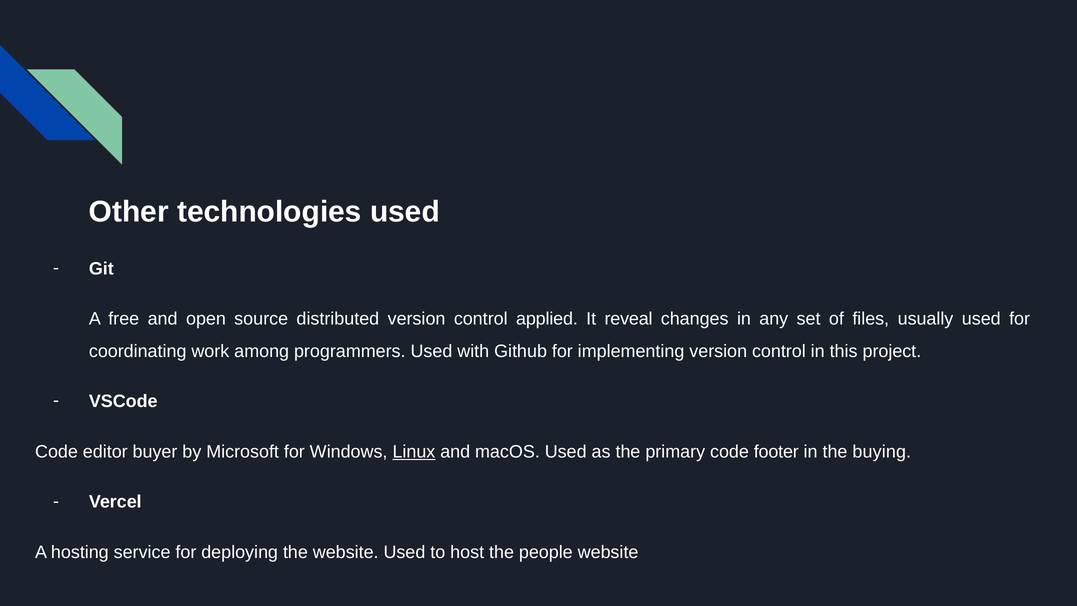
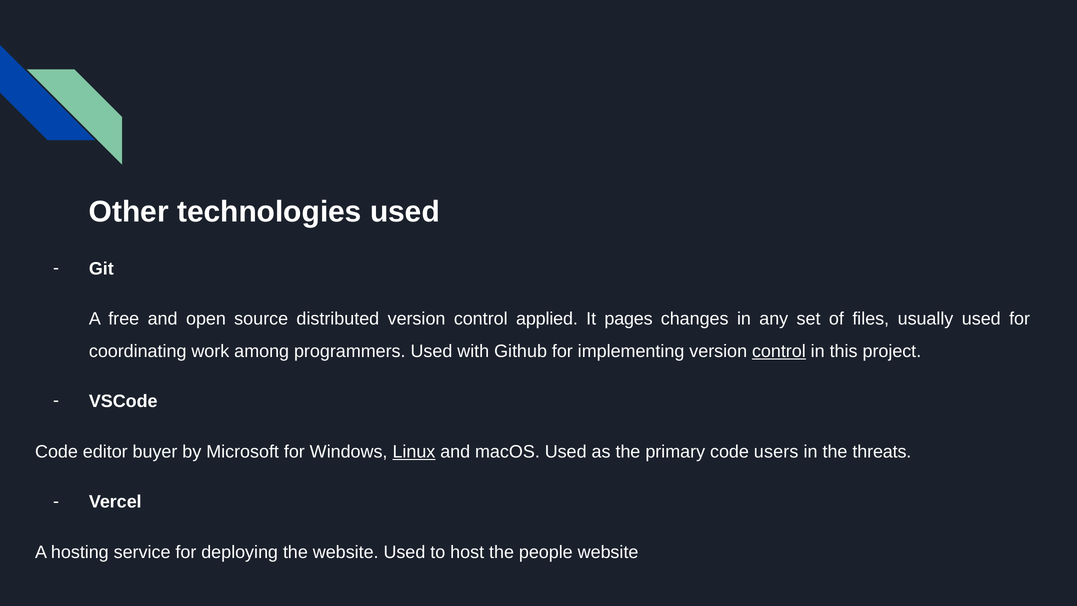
reveal: reveal -> pages
control at (779, 351) underline: none -> present
footer: footer -> users
buying: buying -> threats
